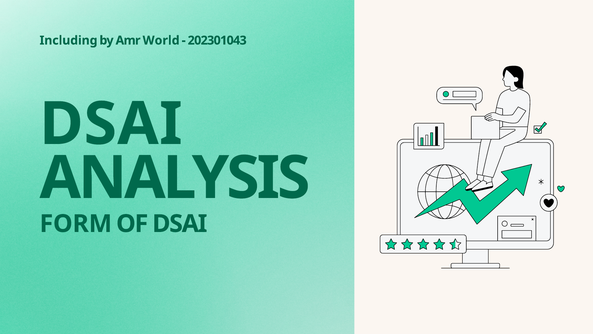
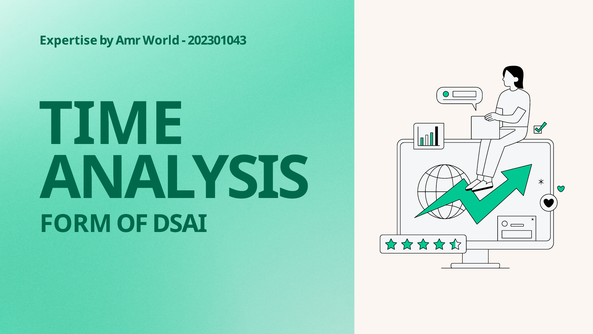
Including: Including -> Expertise
DSAI at (111, 124): DSAI -> TIME
